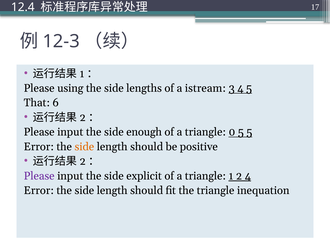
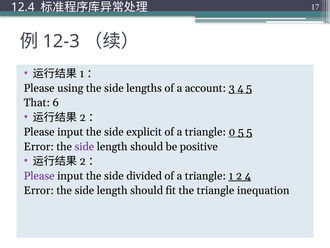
istream: istream -> account
enough: enough -> explicit
side at (84, 146) colour: orange -> purple
explicit: explicit -> divided
